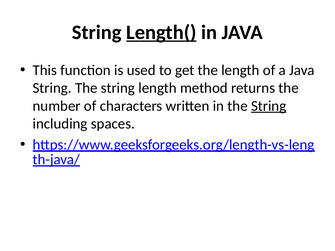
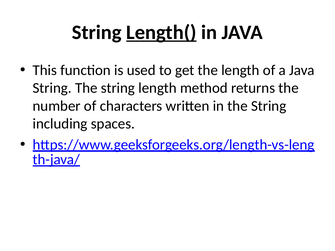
String at (269, 106) underline: present -> none
